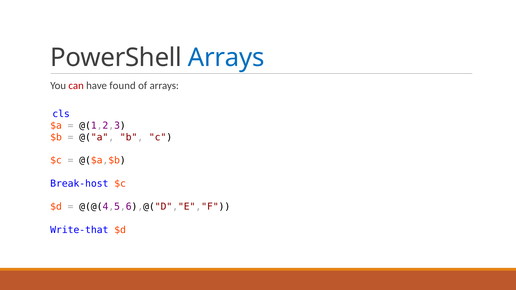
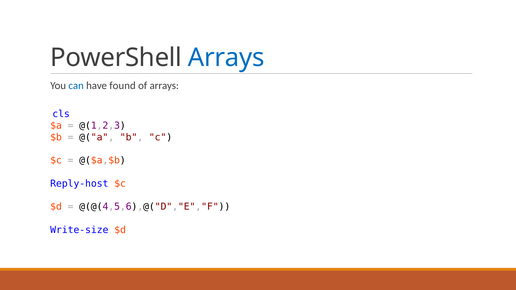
can colour: red -> blue
Break-host: Break-host -> Reply-host
Write-that: Write-that -> Write-size
